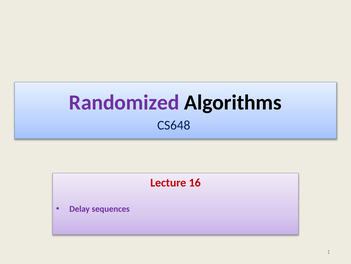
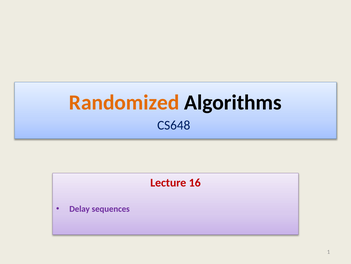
Randomized colour: purple -> orange
